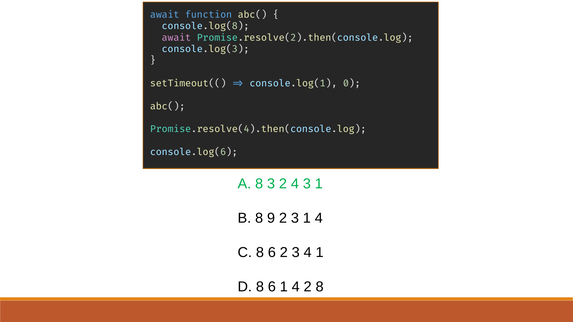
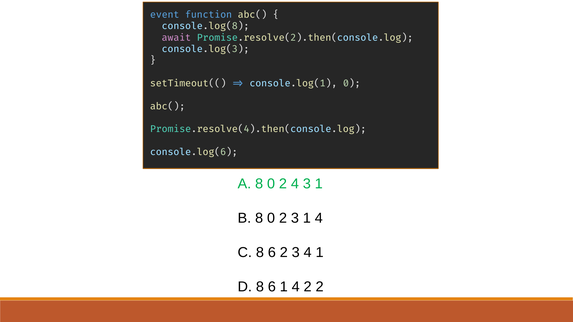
await at (165, 15): await -> event
A 8 3: 3 -> 0
B 8 9: 9 -> 0
2 8: 8 -> 2
